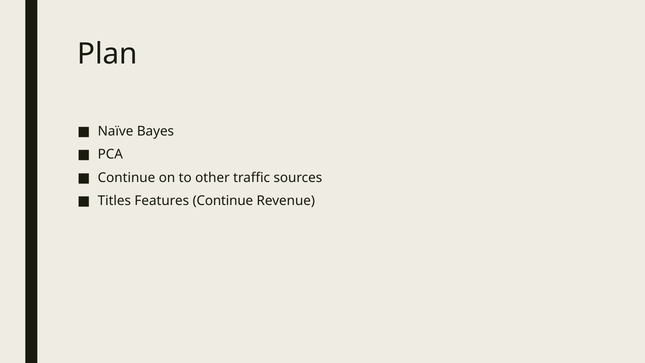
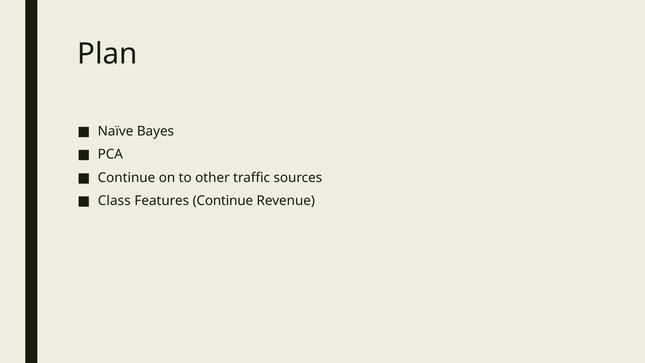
Titles: Titles -> Class
